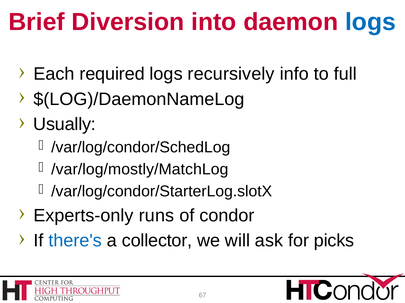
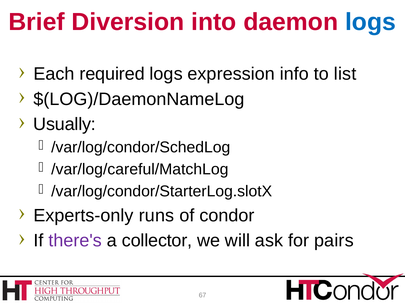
recursively: recursively -> expression
full: full -> list
/var/log/mostly/MatchLog: /var/log/mostly/MatchLog -> /var/log/careful/MatchLog
there's colour: blue -> purple
picks: picks -> pairs
